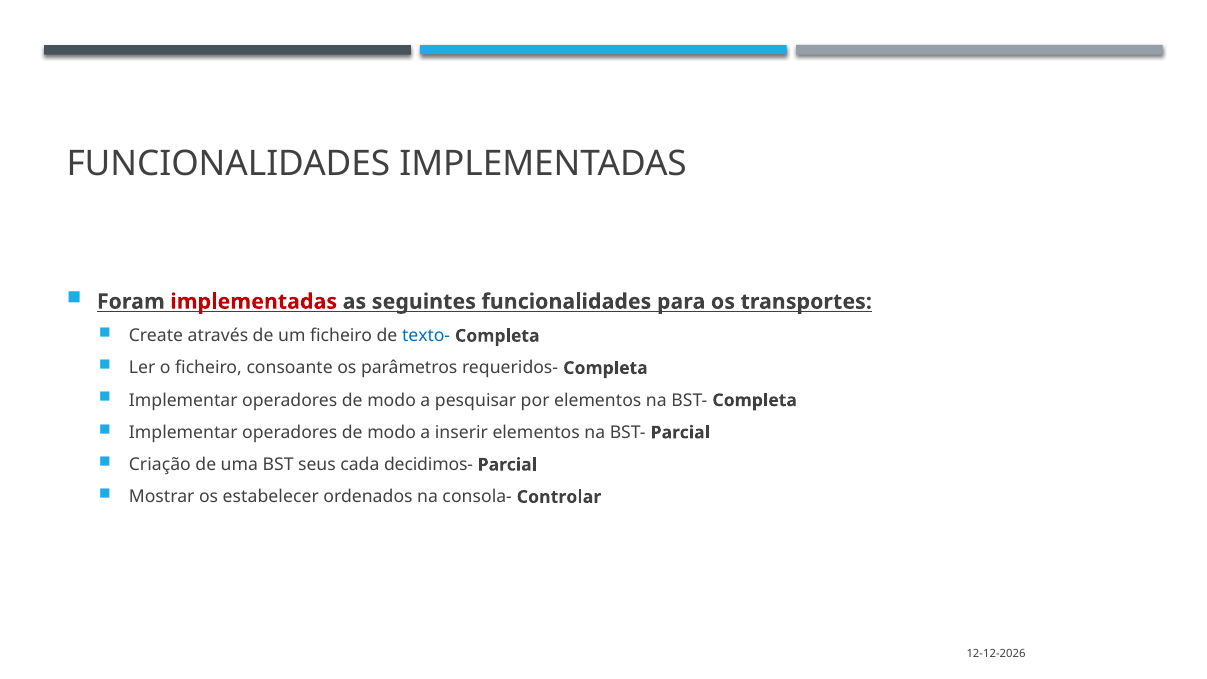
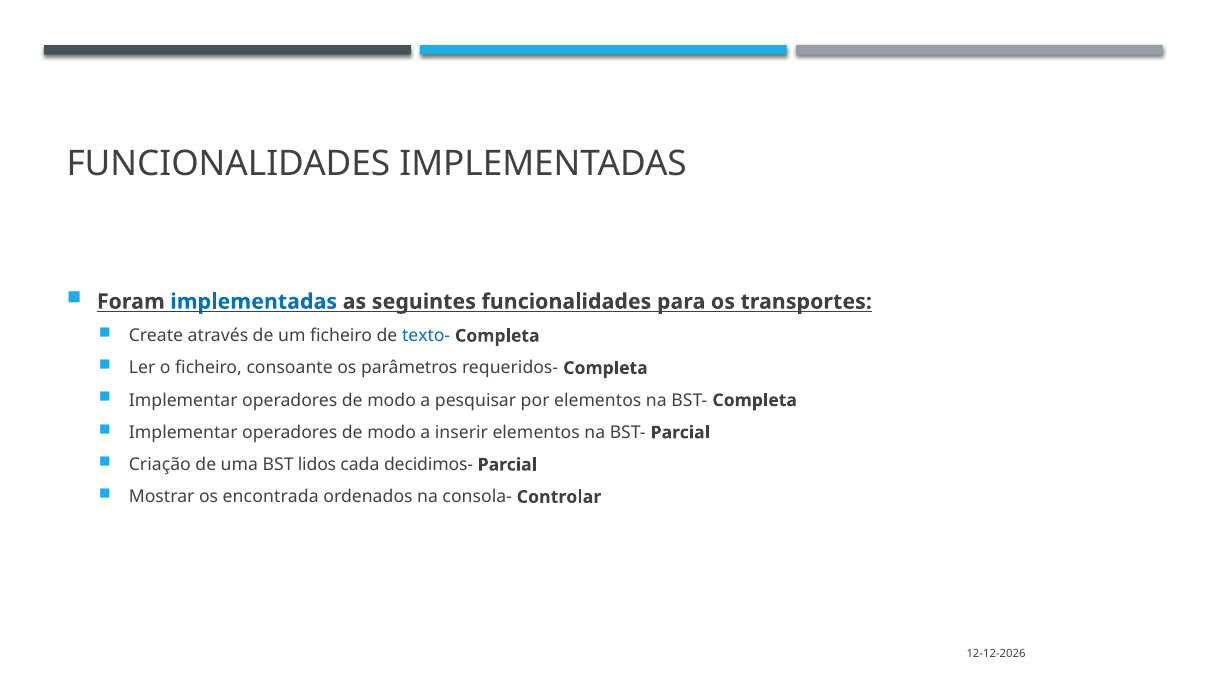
implementadas at (254, 302) colour: red -> blue
seus: seus -> lidos
estabelecer: estabelecer -> encontrada
